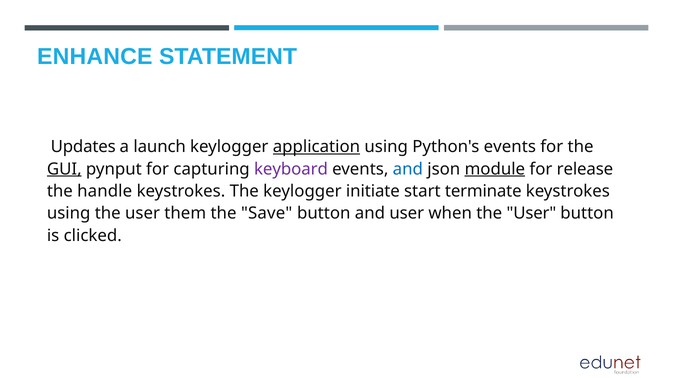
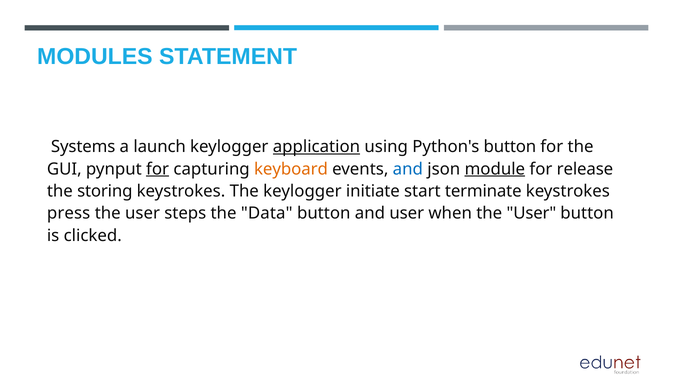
ENHANCE: ENHANCE -> MODULES
Updates: Updates -> Systems
Python's events: events -> button
GUI underline: present -> none
for at (158, 169) underline: none -> present
keyboard colour: purple -> orange
handle: handle -> storing
using at (69, 214): using -> press
them: them -> steps
Save: Save -> Data
